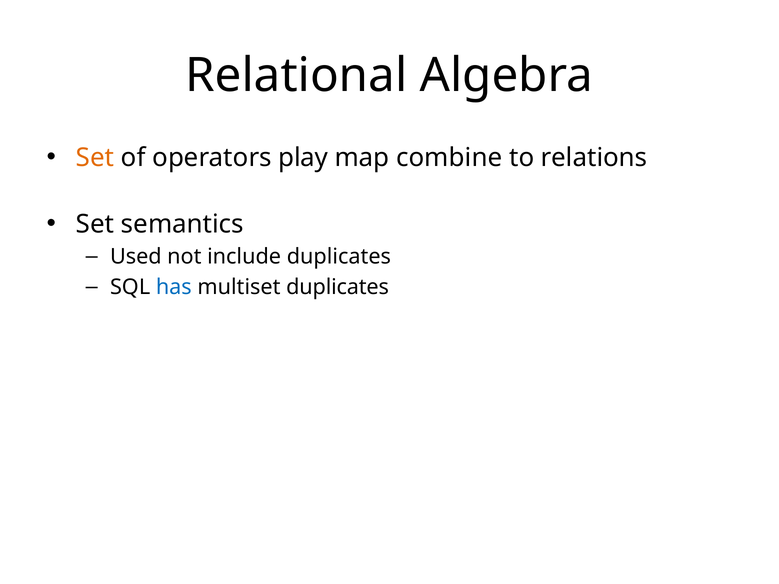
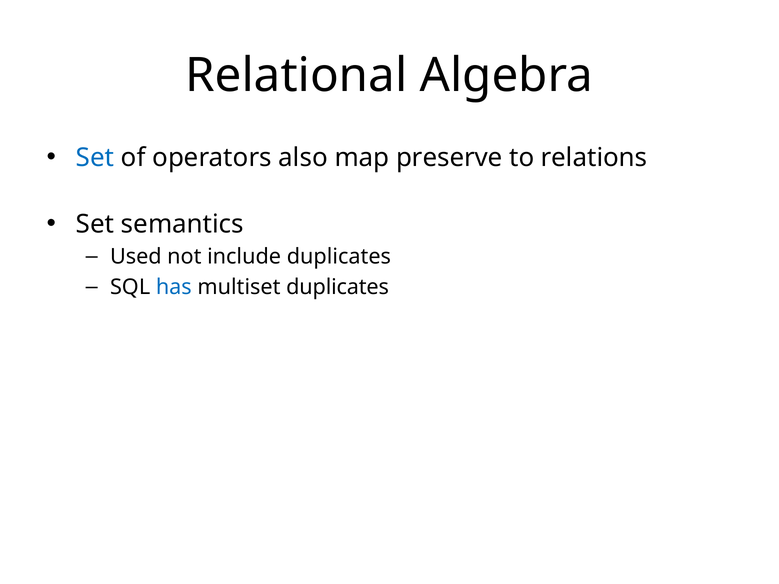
Set at (95, 158) colour: orange -> blue
play: play -> also
combine: combine -> preserve
